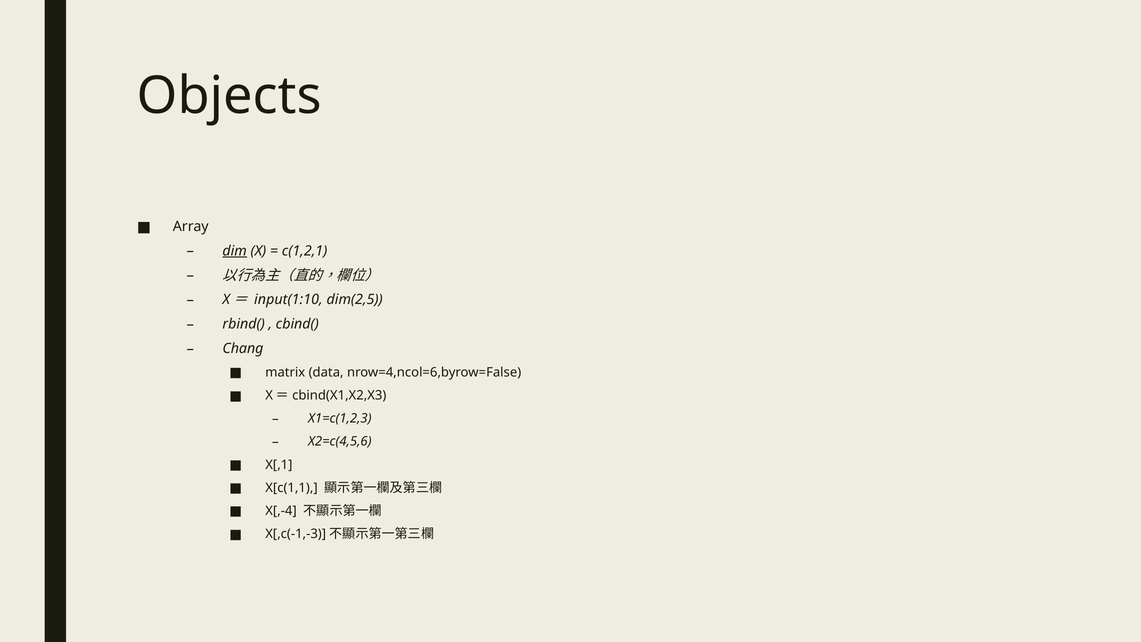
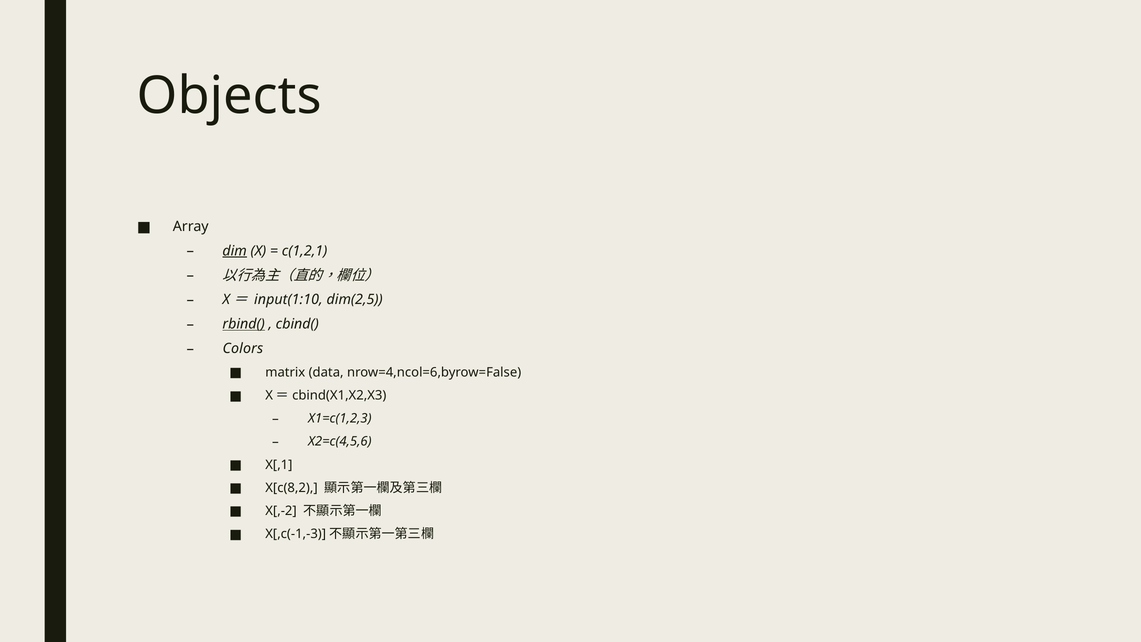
rbind( underline: none -> present
Chang: Chang -> Colors
X[c(1,1: X[c(1,1 -> X[c(8,2
X[,-4: X[,-4 -> X[,-2
